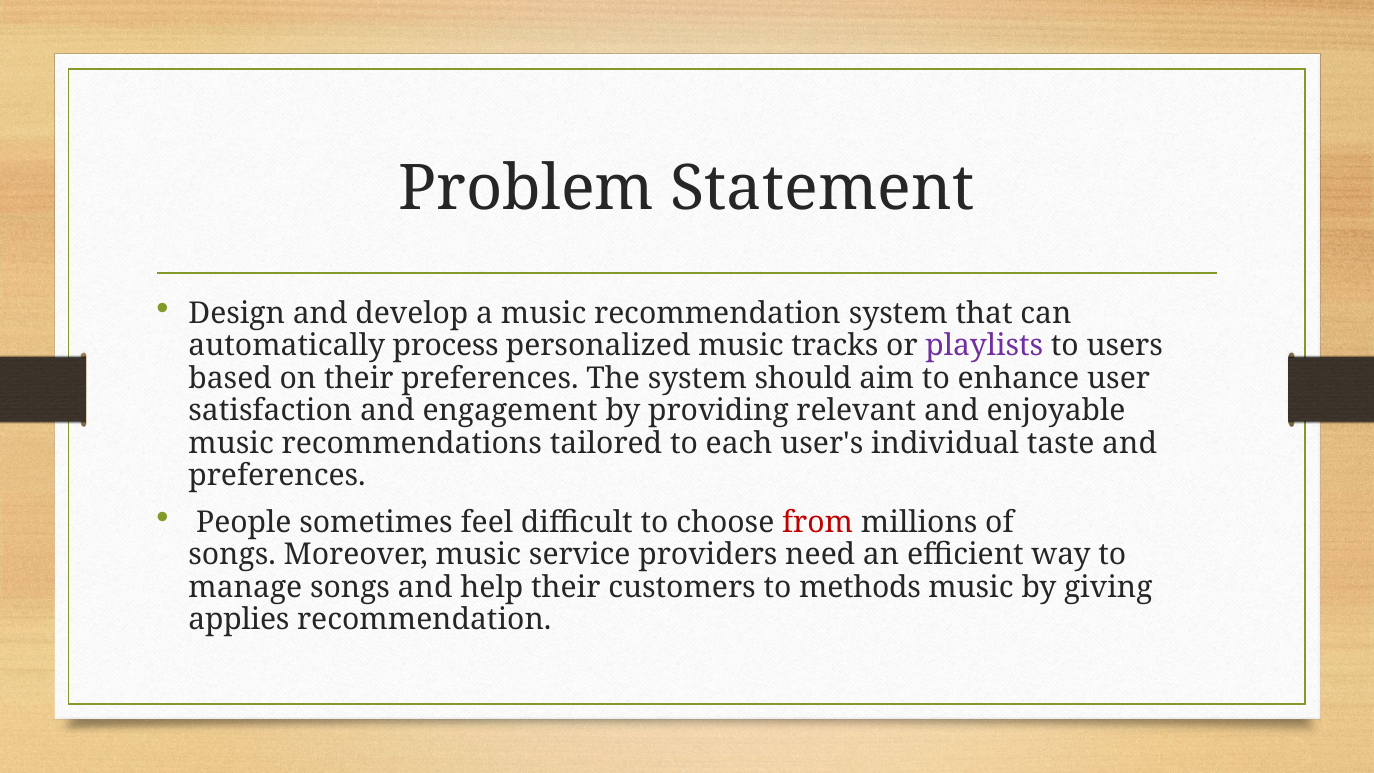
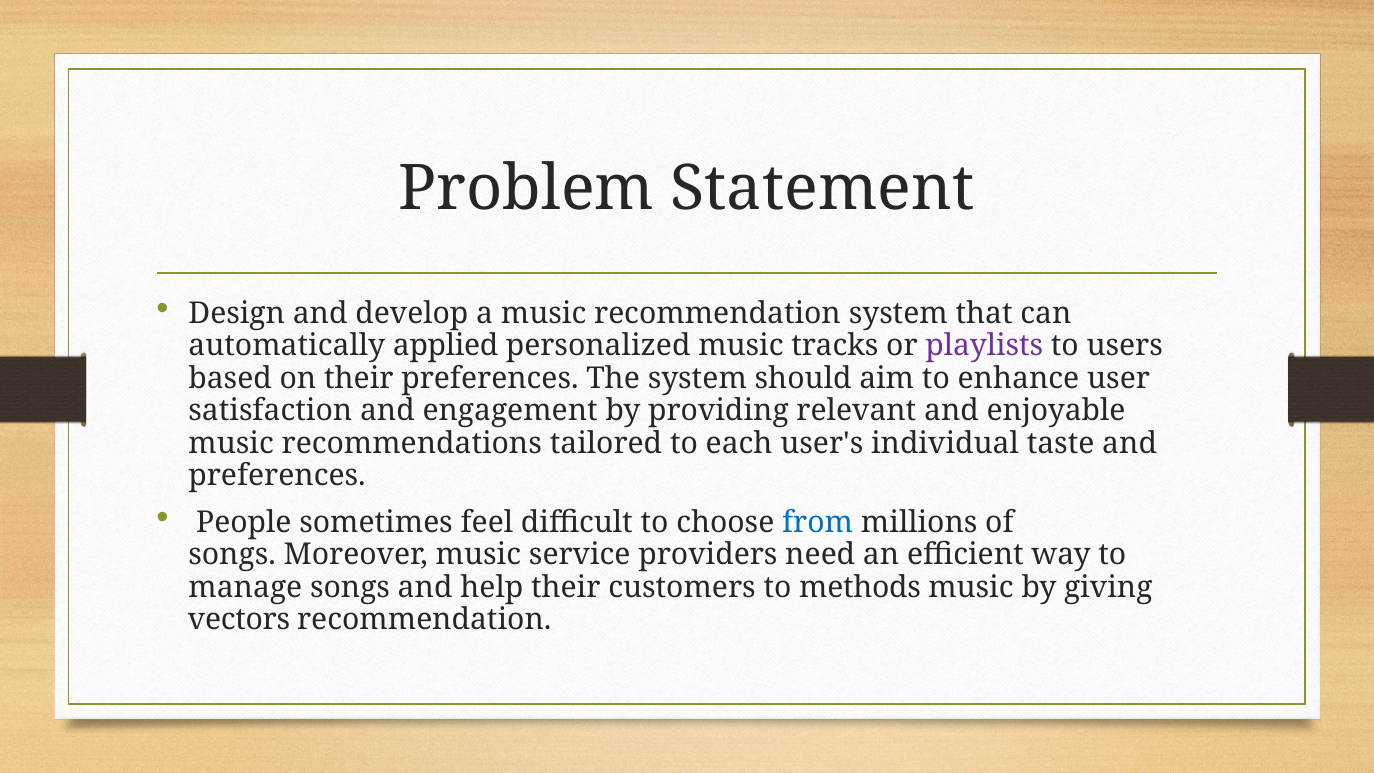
process: process -> applied
from colour: red -> blue
applies: applies -> vectors
